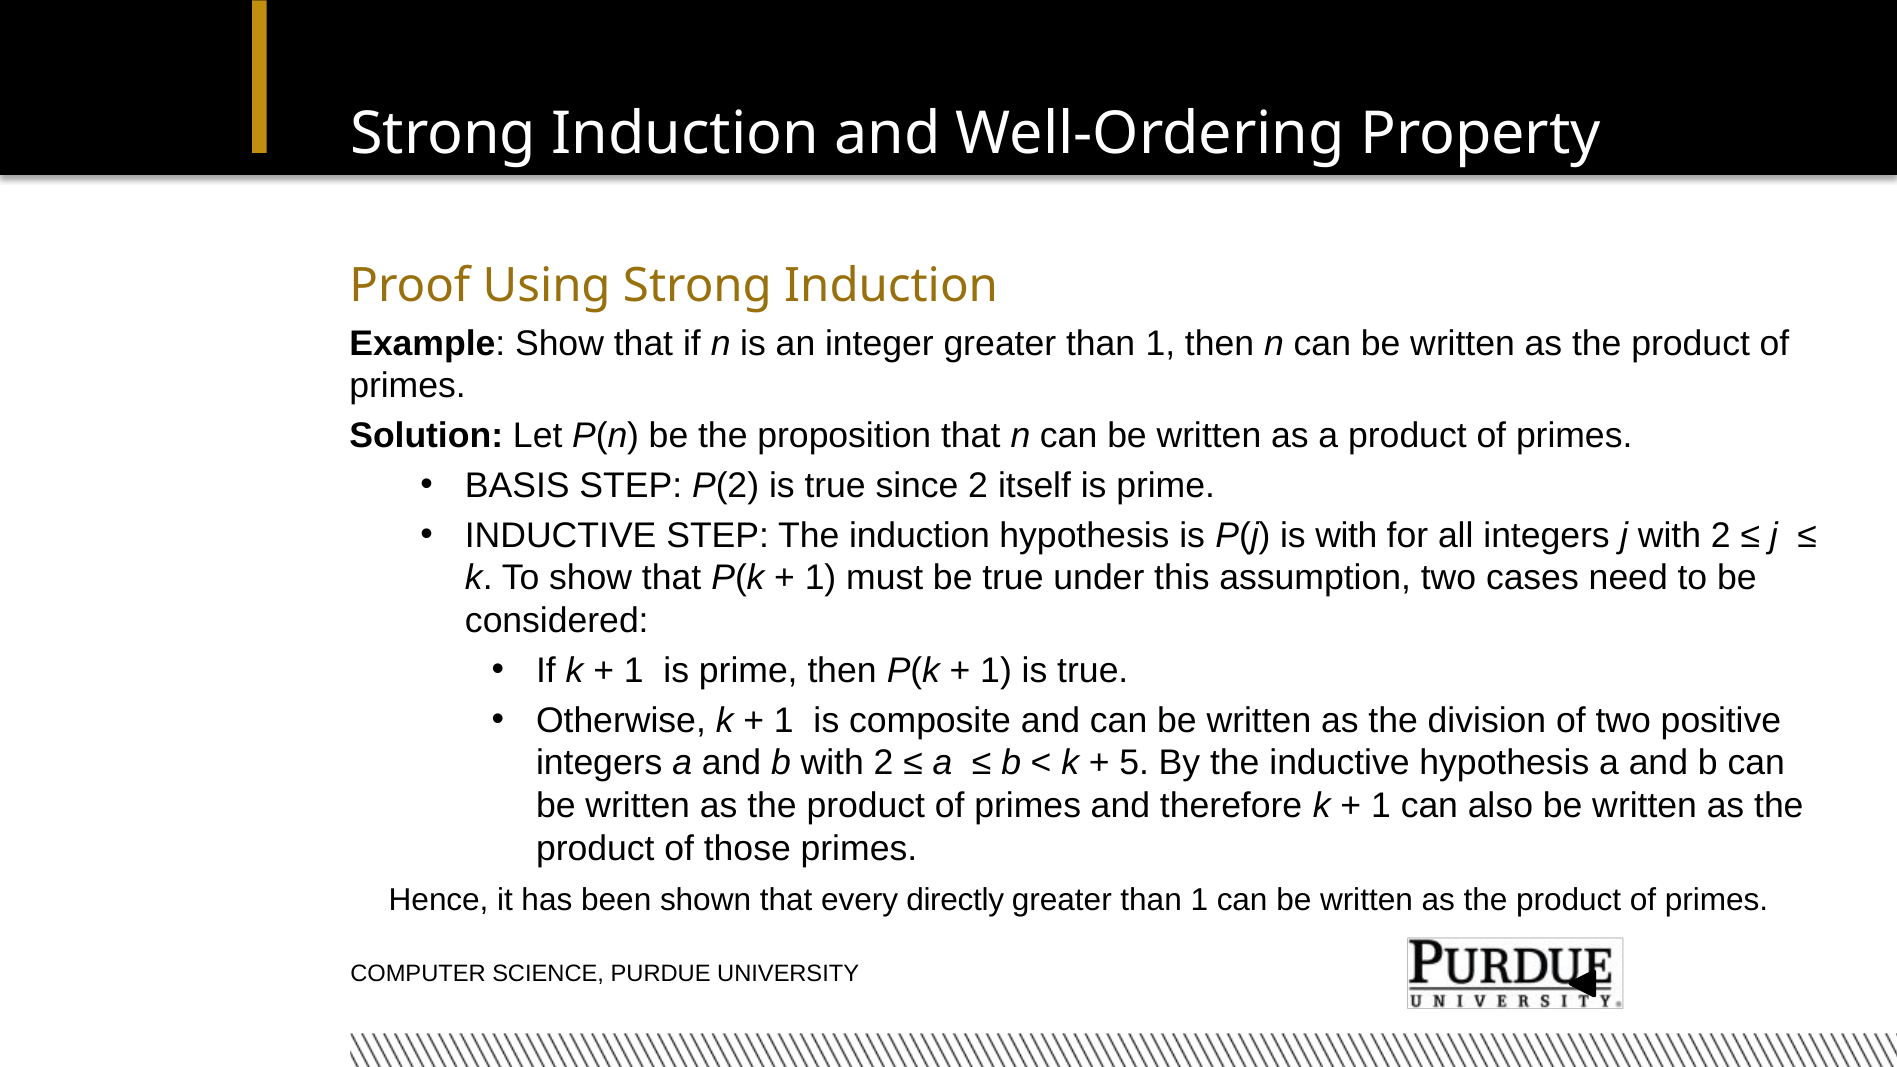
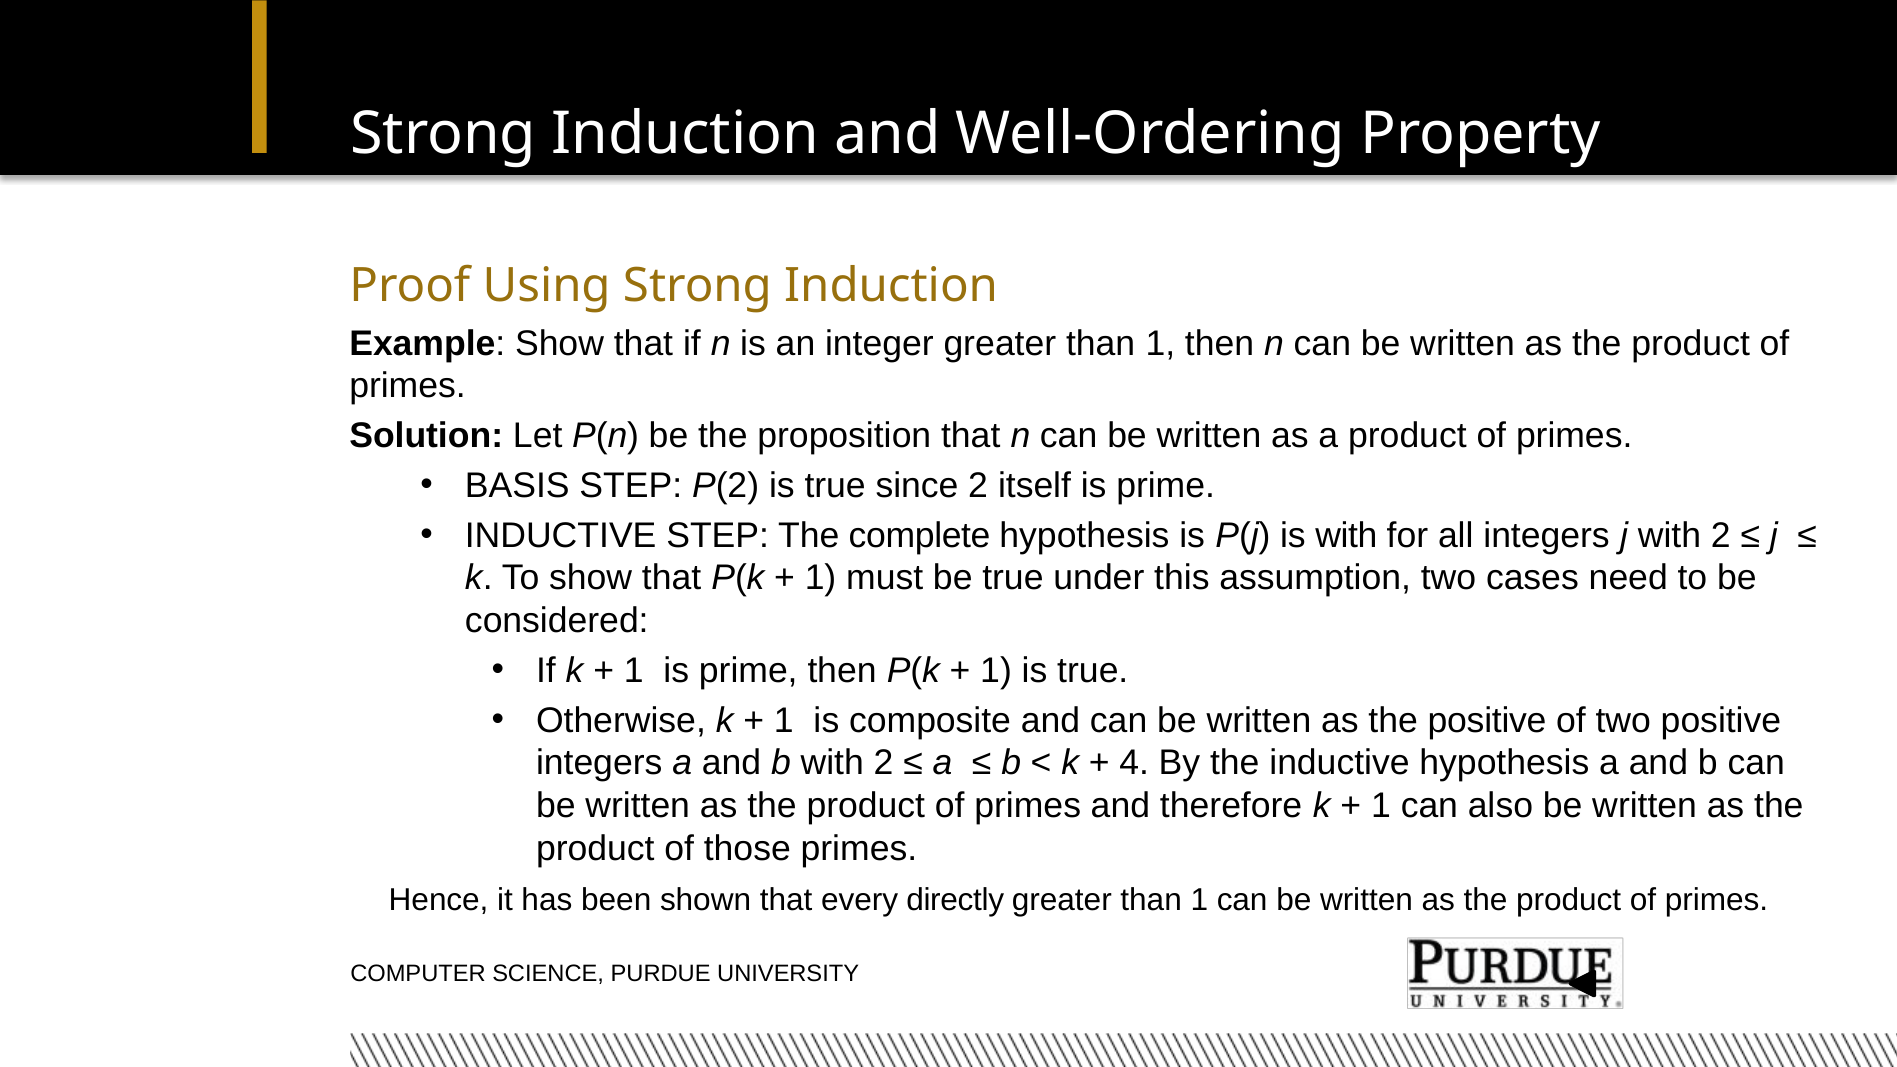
The induction: induction -> complete
the division: division -> positive
5: 5 -> 4
